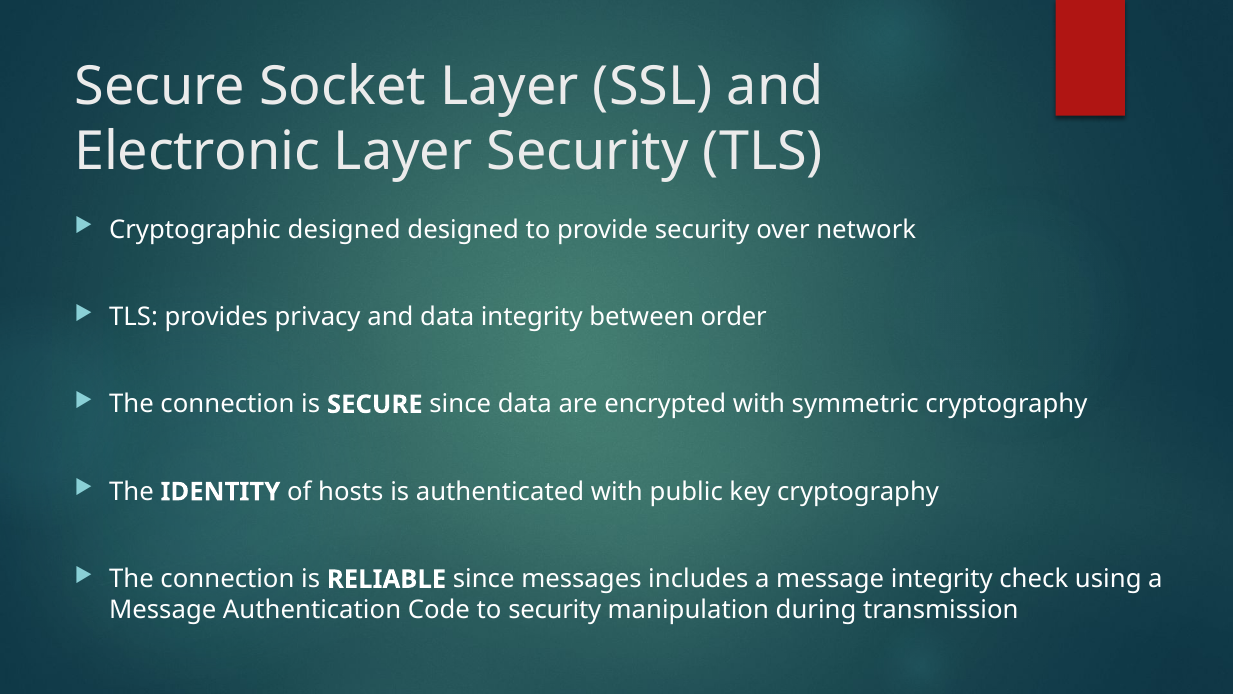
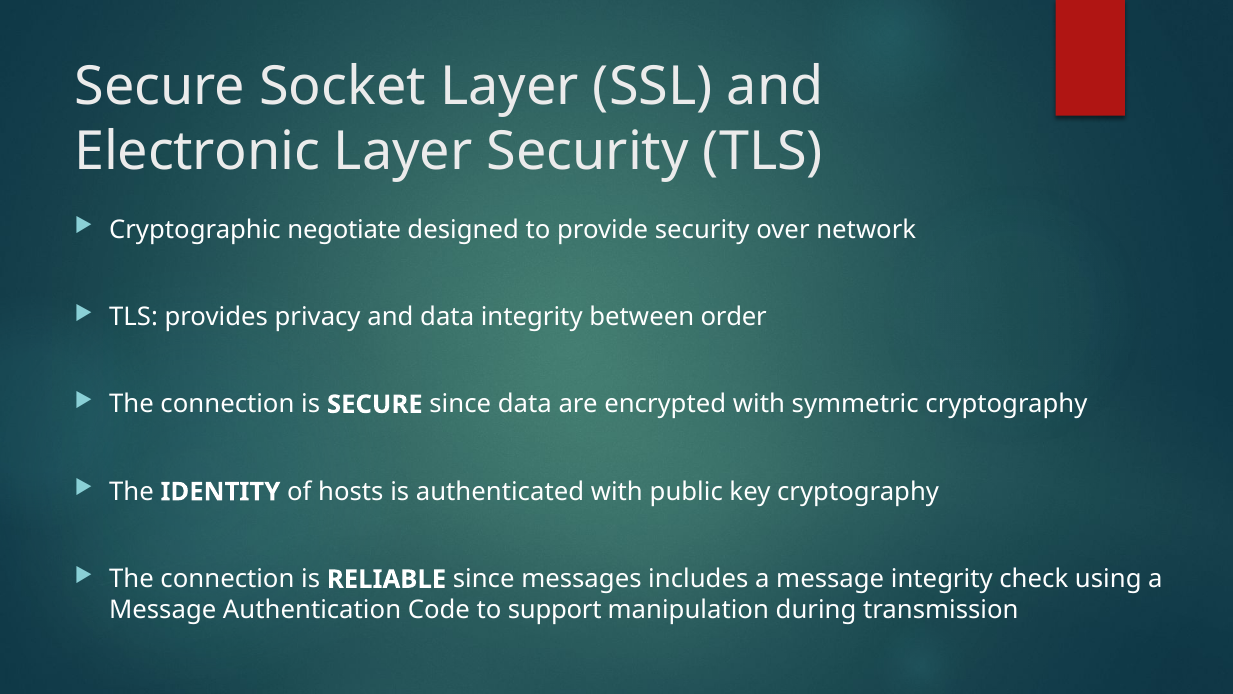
Cryptographic designed: designed -> negotiate
to security: security -> support
